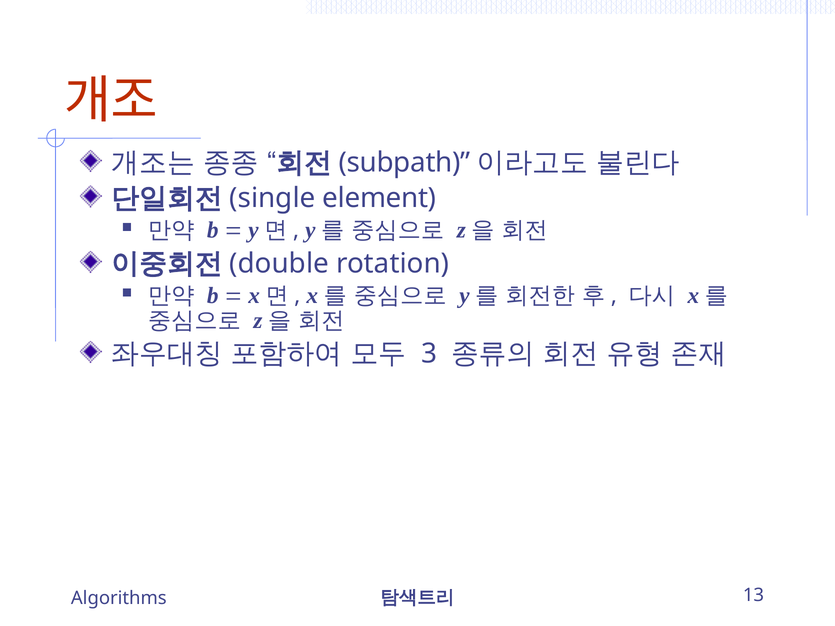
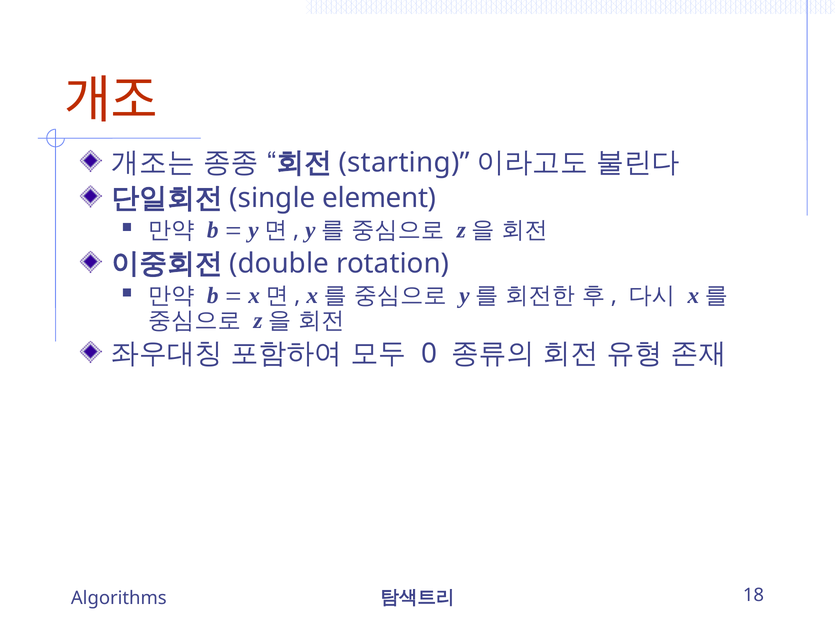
subpath: subpath -> starting
3: 3 -> 0
13: 13 -> 18
